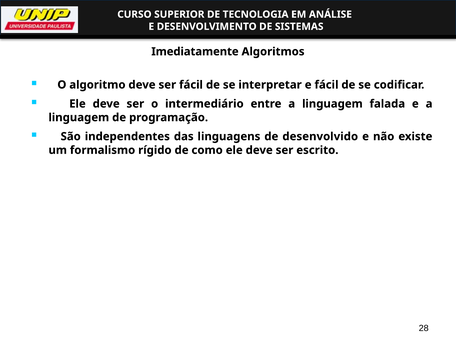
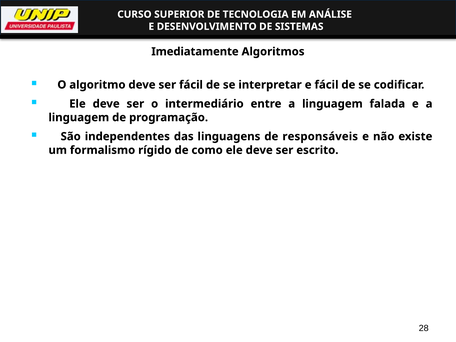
desenvolvido: desenvolvido -> responsáveis
